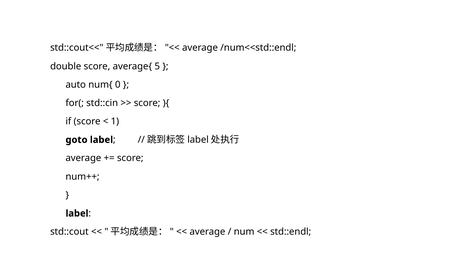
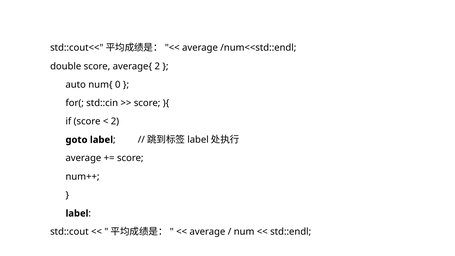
average{ 5: 5 -> 2
1 at (115, 121): 1 -> 2
